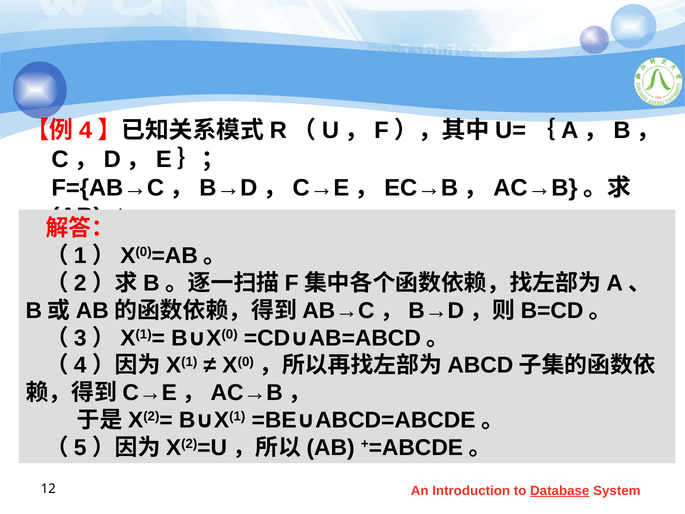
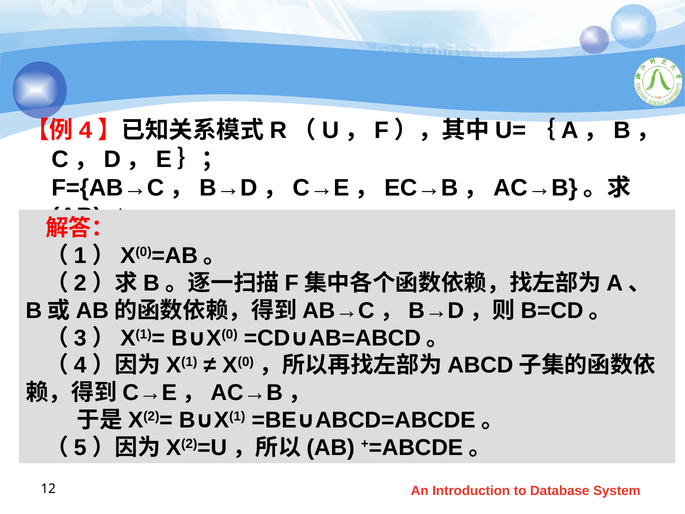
Database underline: present -> none
